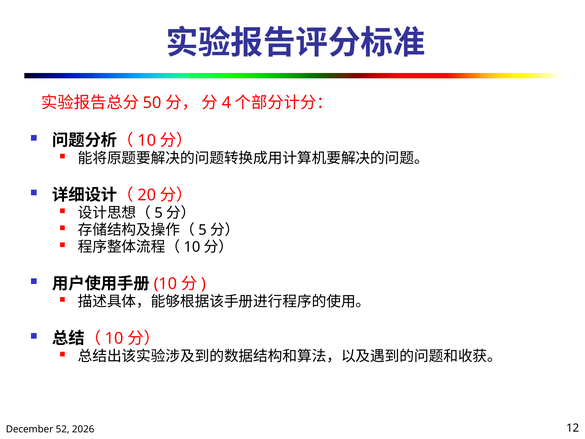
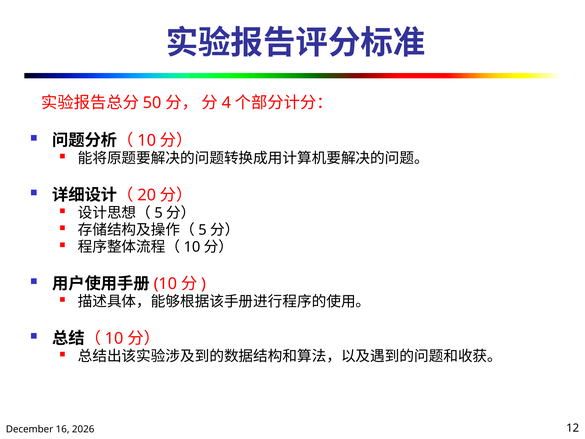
52: 52 -> 16
